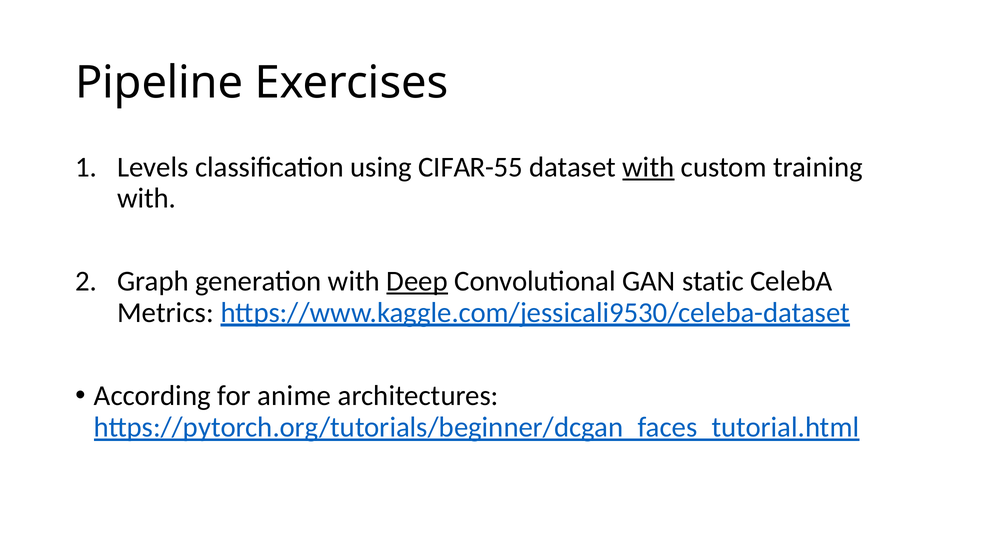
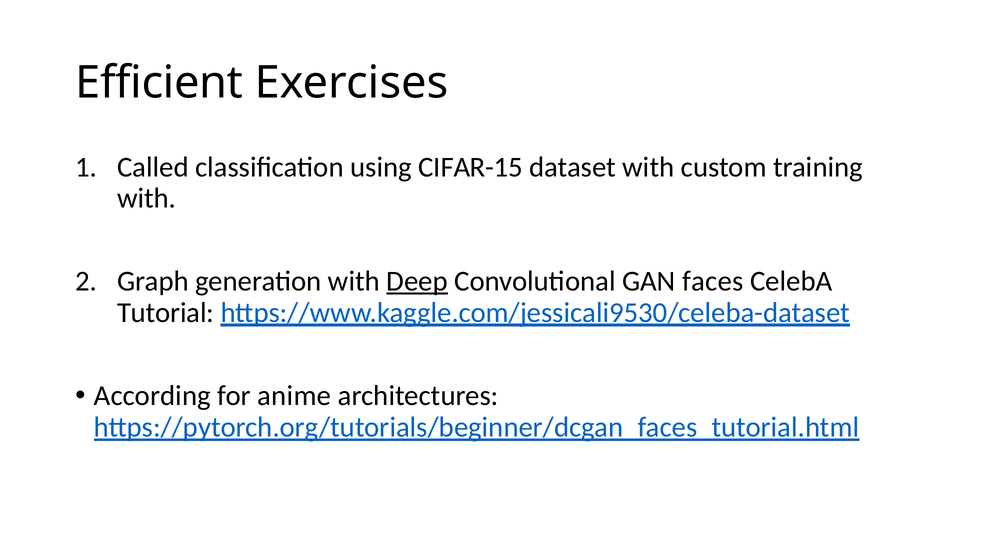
Pipeline: Pipeline -> Efficient
Levels: Levels -> Called
CIFAR-55: CIFAR-55 -> CIFAR-15
with at (648, 167) underline: present -> none
static: static -> faces
Metrics: Metrics -> Tutorial
